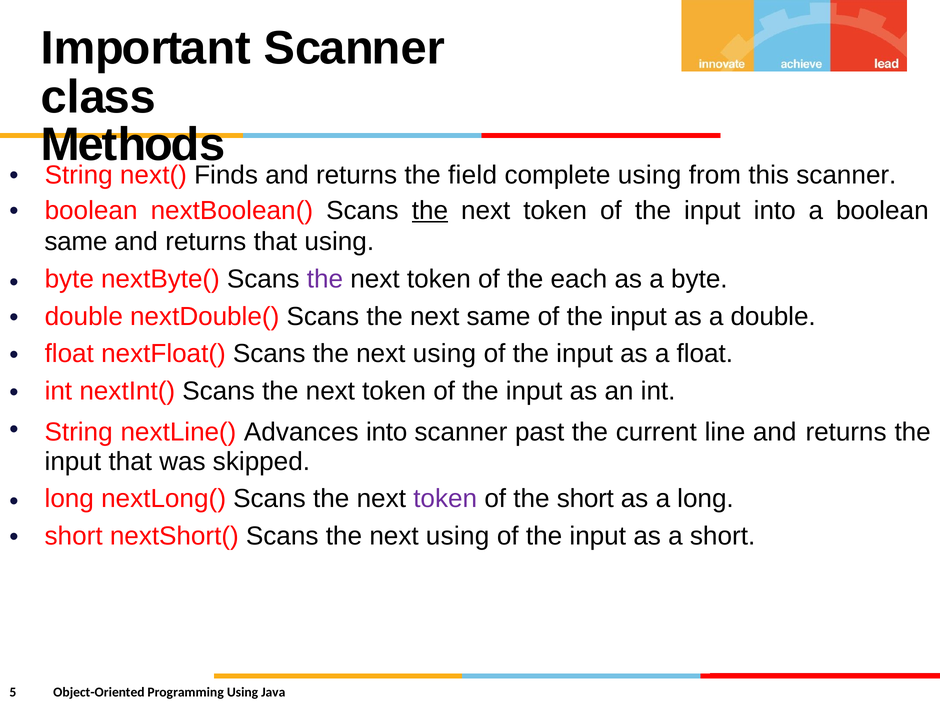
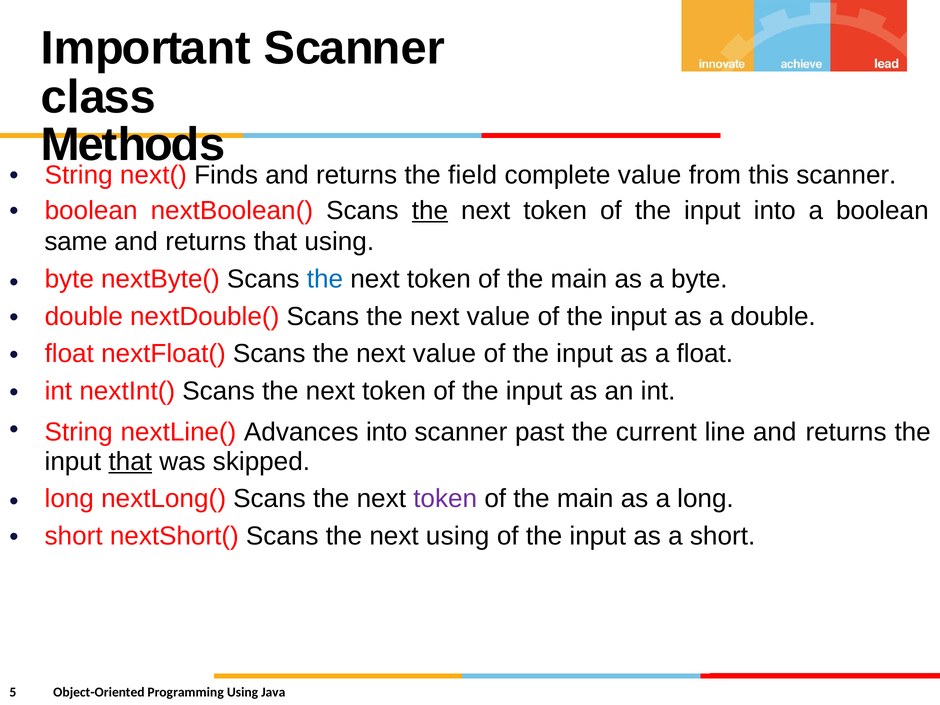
complete using: using -> value
the at (325, 279) colour: purple -> blue
each at (579, 279): each -> main
same at (499, 316): same -> value
using at (444, 354): using -> value
that at (130, 461) underline: none -> present
short at (585, 499): short -> main
